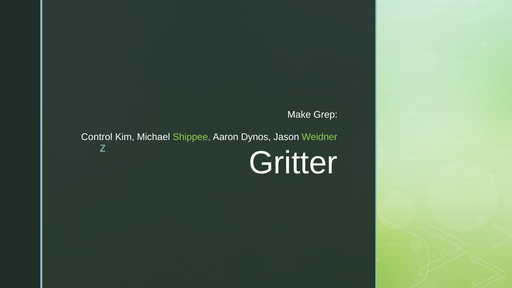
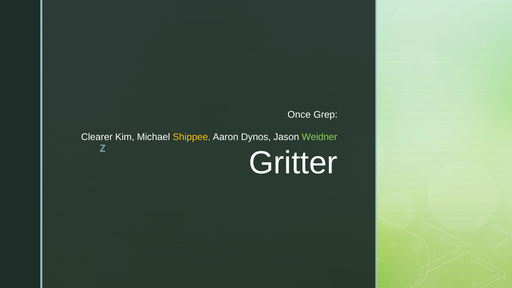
Make: Make -> Once
Control: Control -> Clearer
Shippee colour: light green -> yellow
